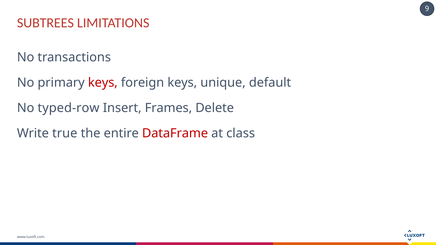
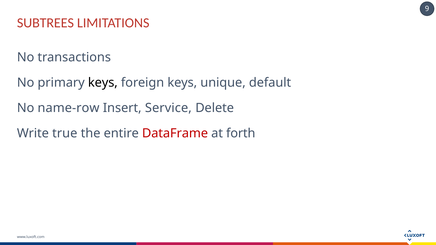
keys at (103, 83) colour: red -> black
typed-row: typed-row -> name-row
Frames: Frames -> Service
class: class -> forth
